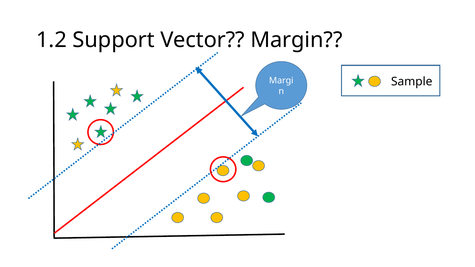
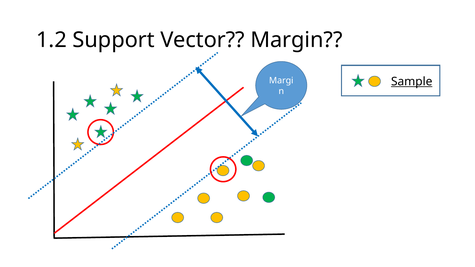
Sample underline: none -> present
